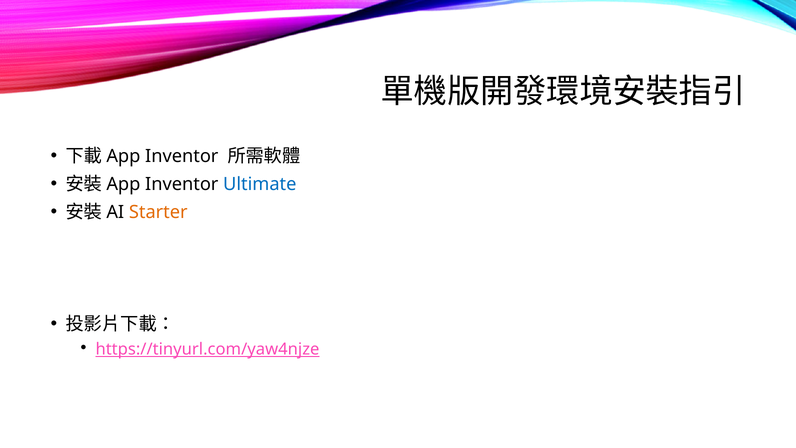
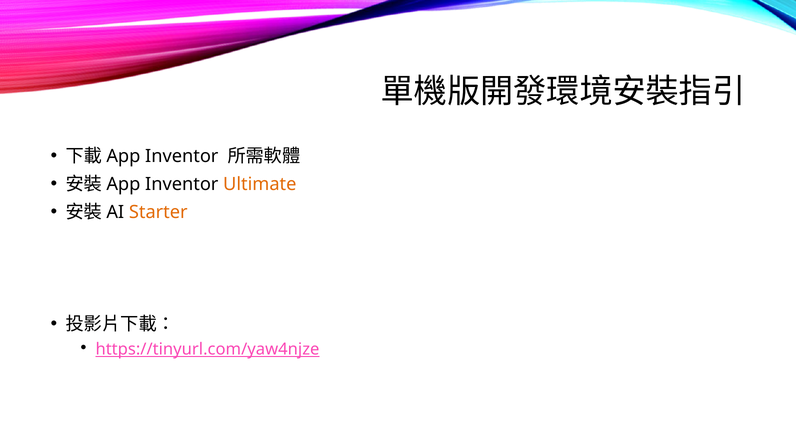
Ultimate colour: blue -> orange
